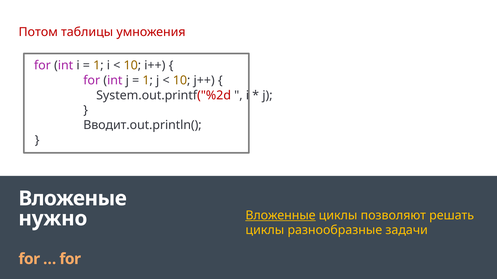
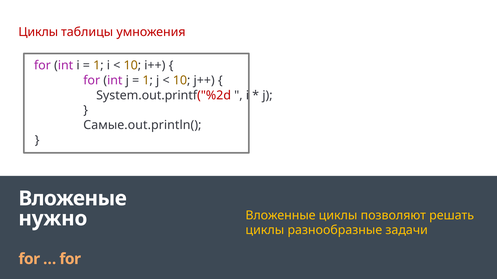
Потом at (38, 32): Потом -> Циклы
Вводит.out.println(: Вводит.out.println( -> Самые.out.println(
Вложенные underline: present -> none
